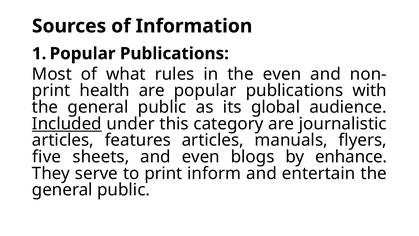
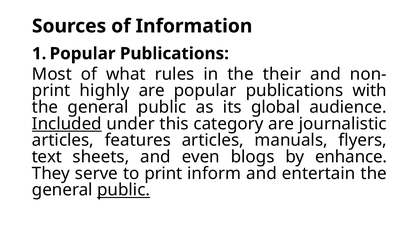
the even: even -> their
health: health -> highly
five: five -> text
public at (124, 190) underline: none -> present
